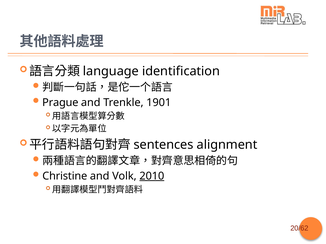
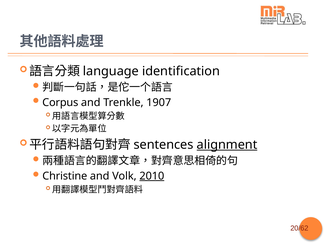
Prague: Prague -> Corpus
1901: 1901 -> 1907
alignment underline: none -> present
